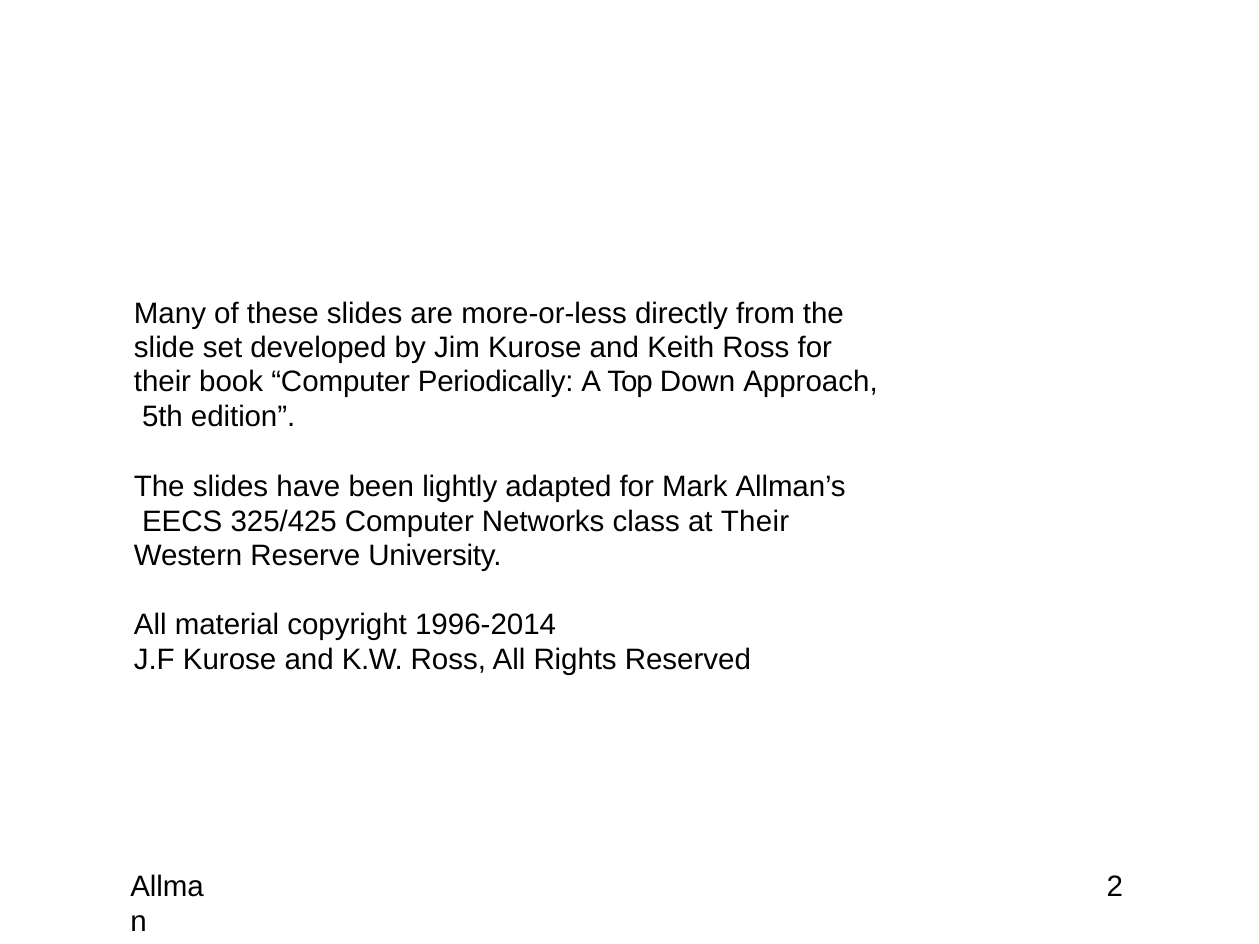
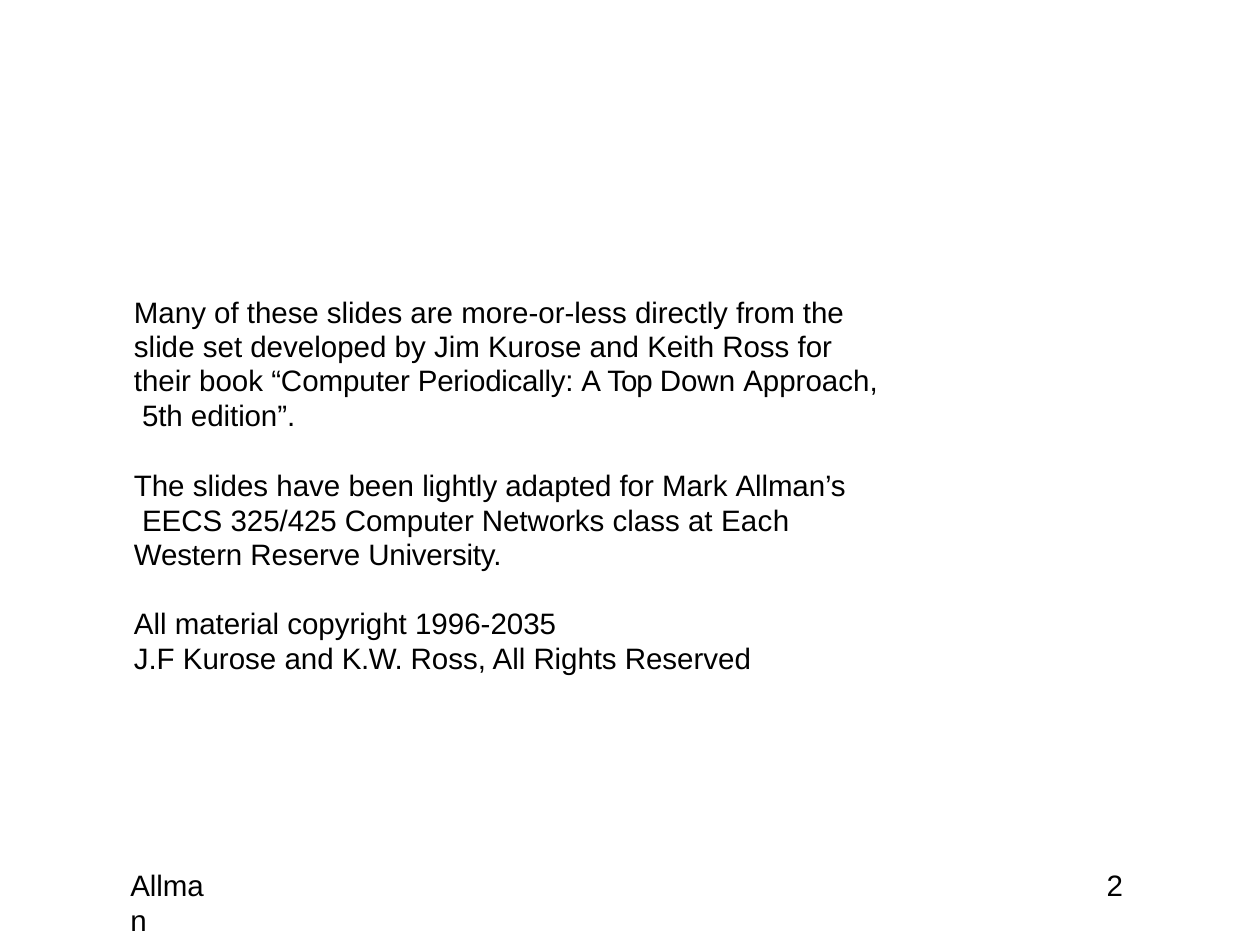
at Their: Their -> Each
1996-2014: 1996-2014 -> 1996-2035
